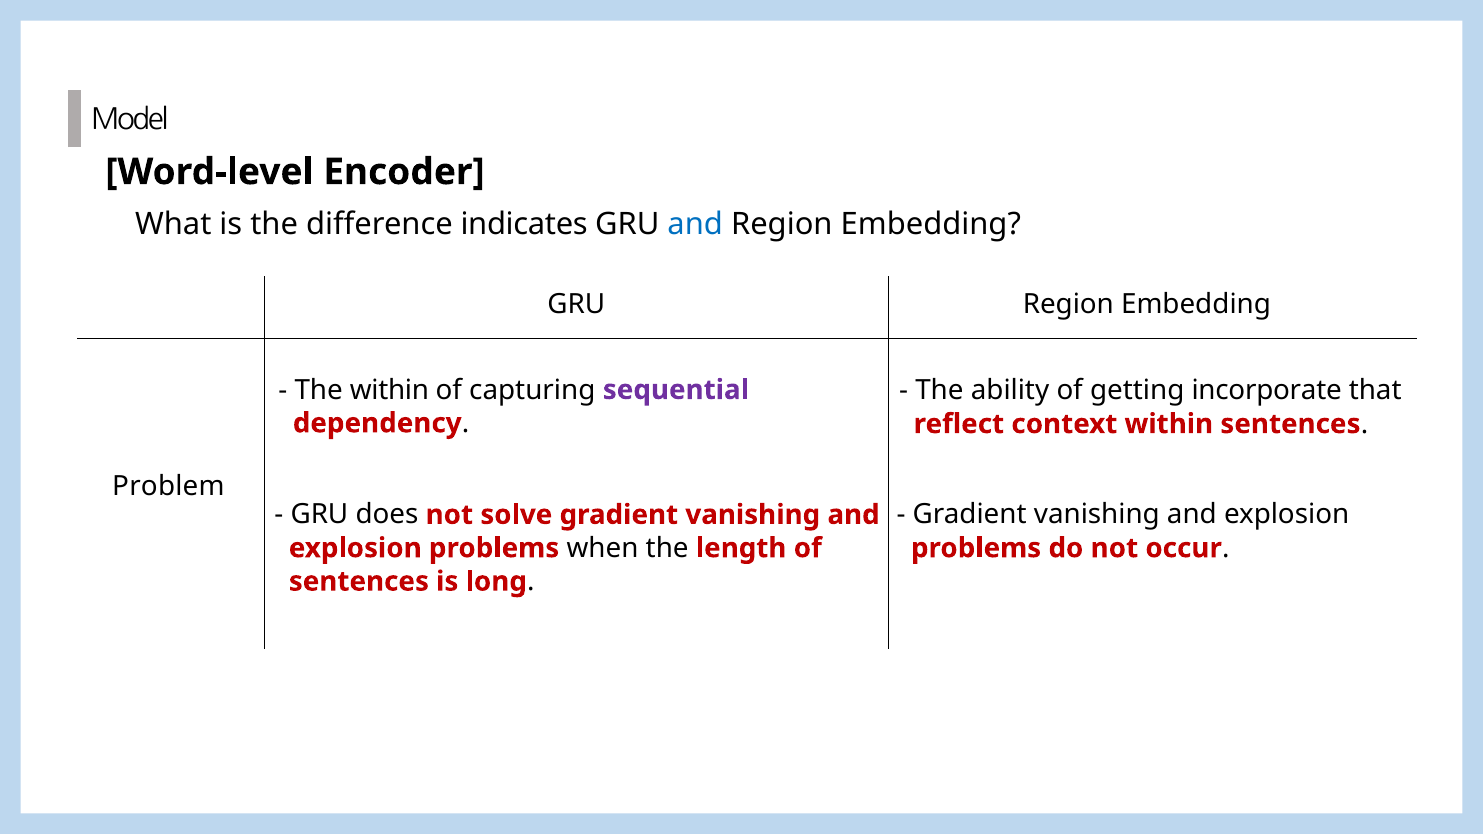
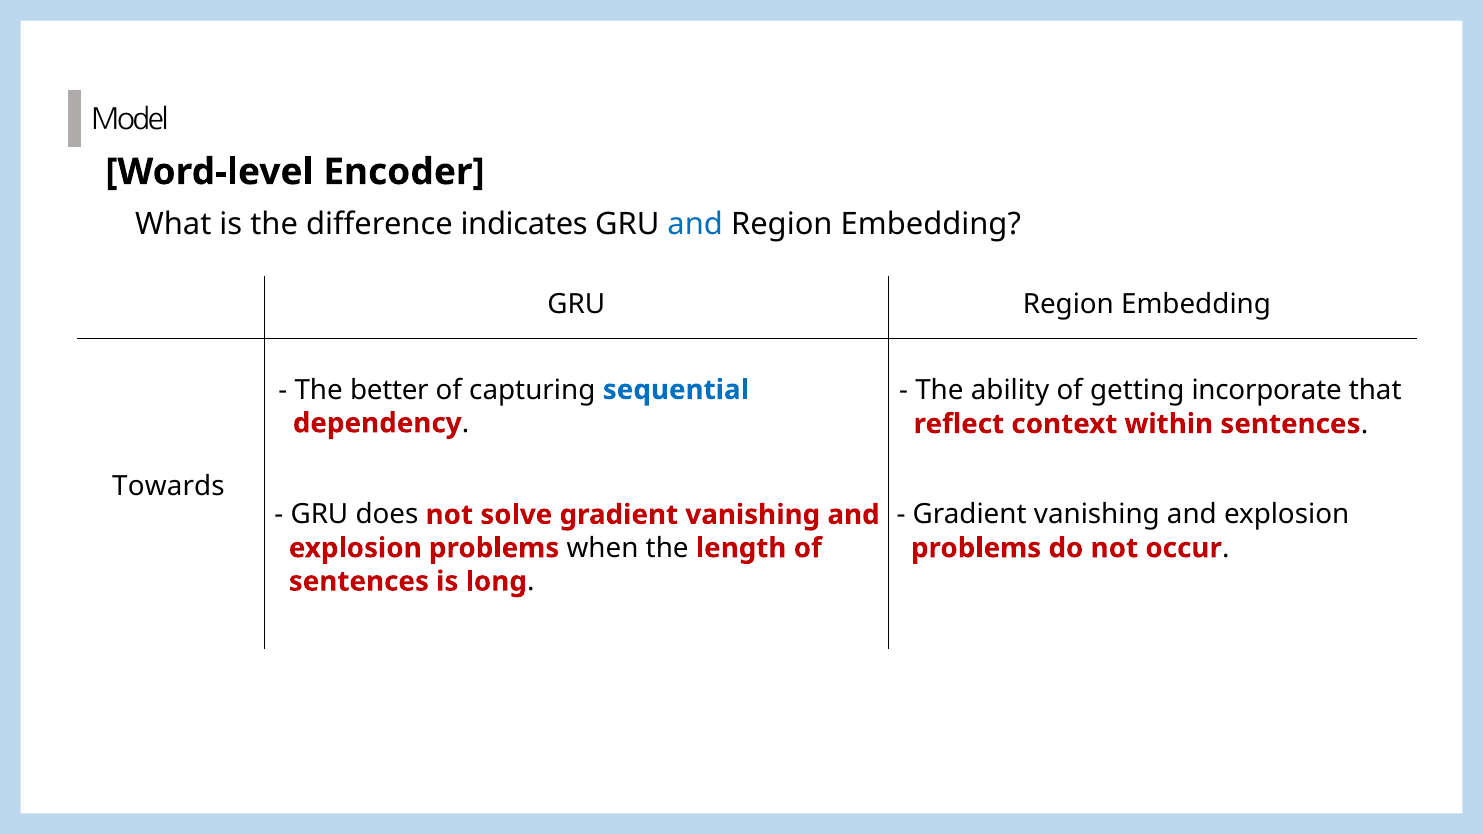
The within: within -> better
sequential colour: purple -> blue
Problem: Problem -> Towards
